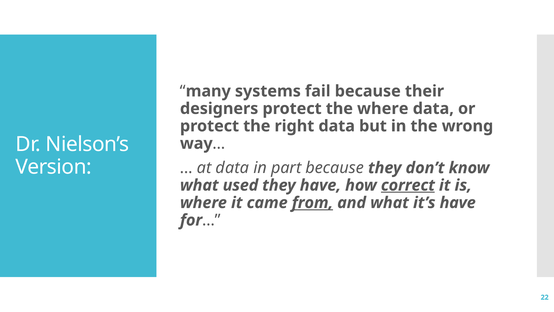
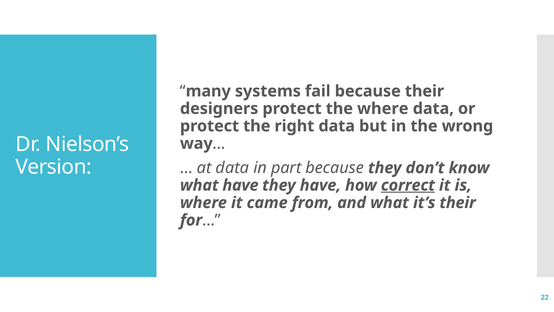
what used: used -> have
from underline: present -> none
it’s have: have -> their
